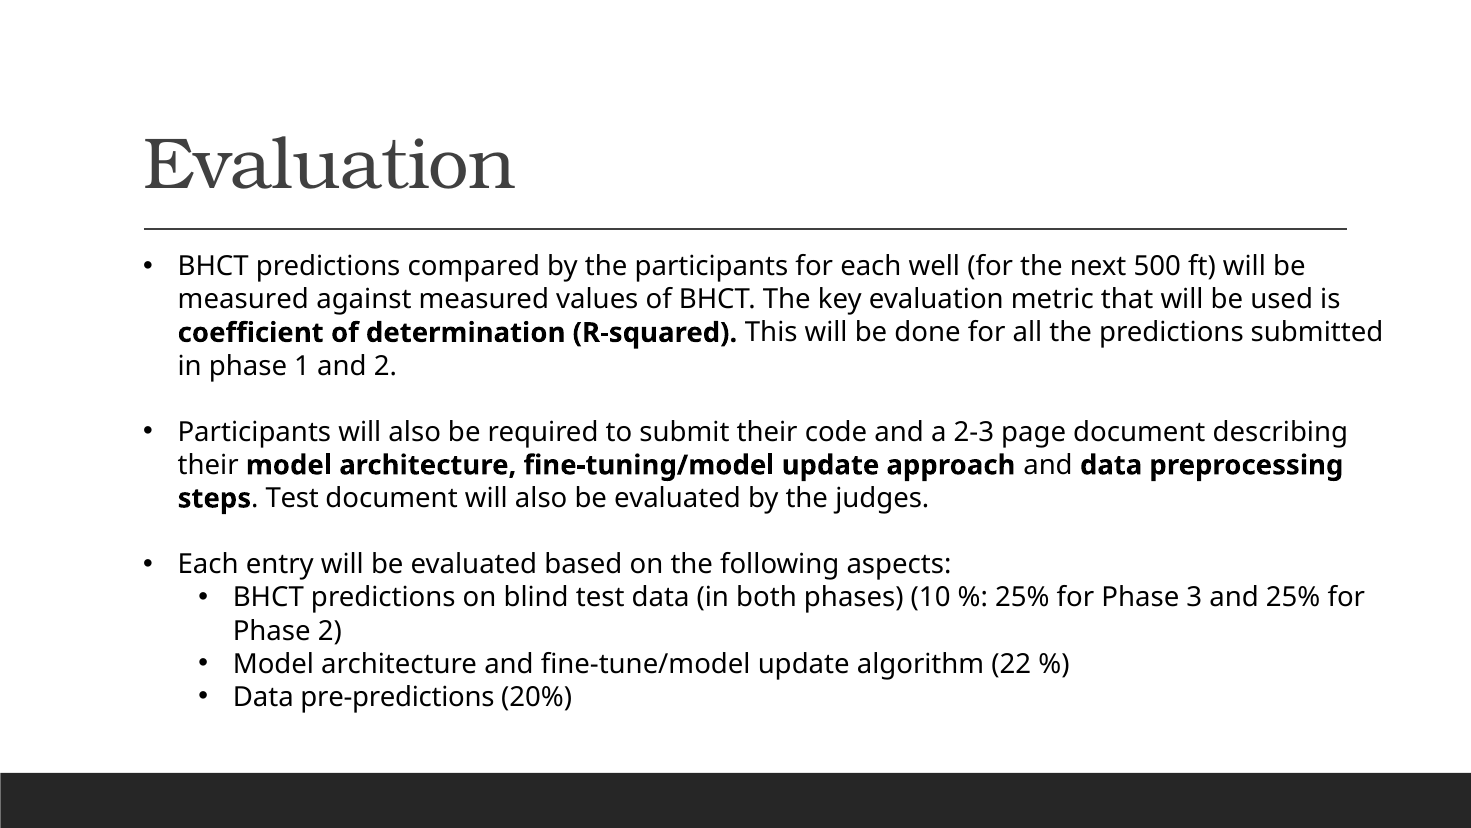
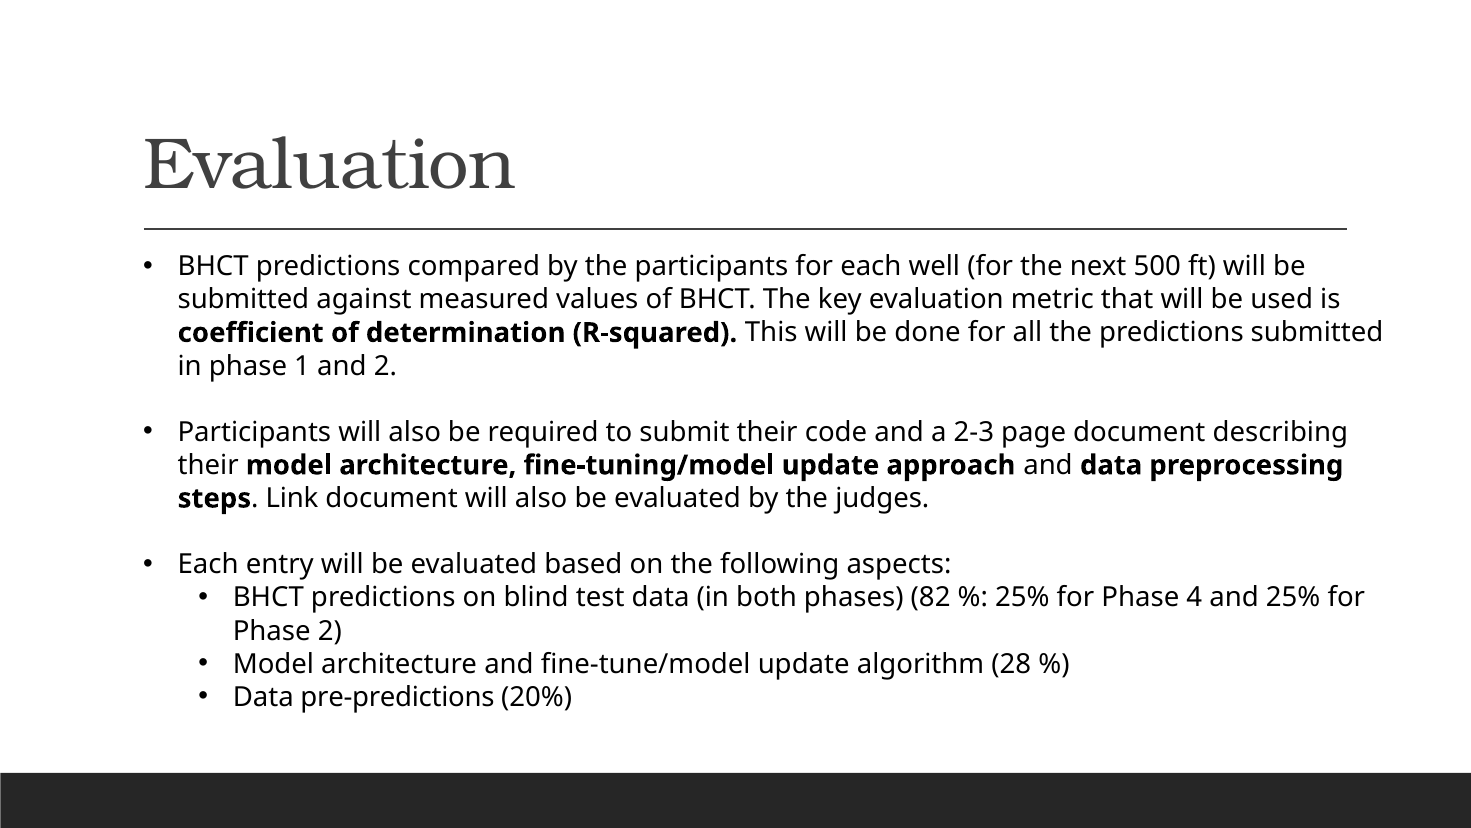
measured at (243, 300): measured -> submitted
Test at (292, 498): Test -> Link
10: 10 -> 82
3: 3 -> 4
22: 22 -> 28
